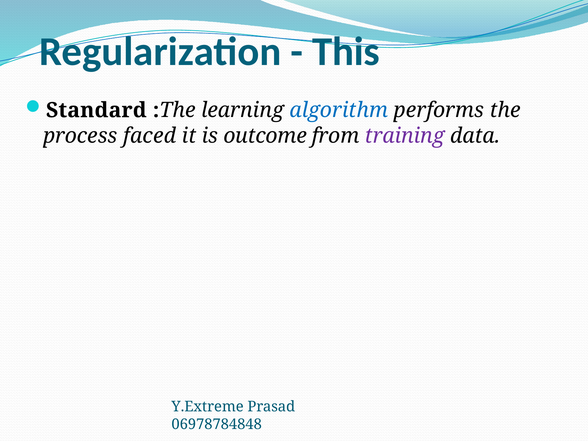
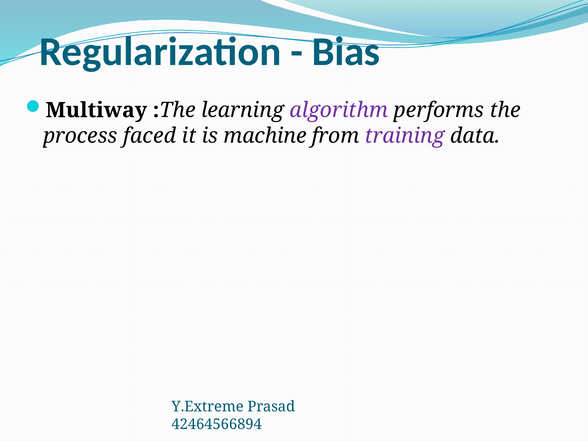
This: This -> Bias
Standard: Standard -> Multiway
algorithm colour: blue -> purple
outcome: outcome -> machine
06978784848: 06978784848 -> 42464566894
